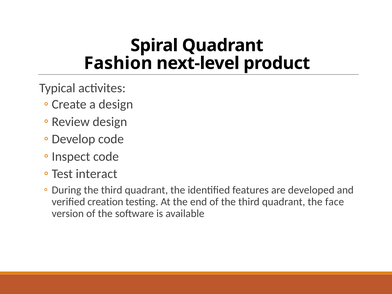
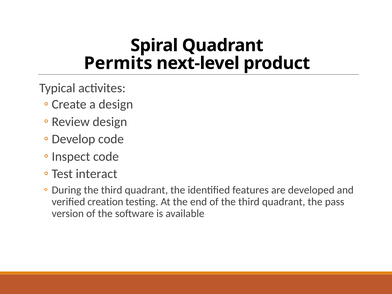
Fashion: Fashion -> Permits
face: face -> pass
